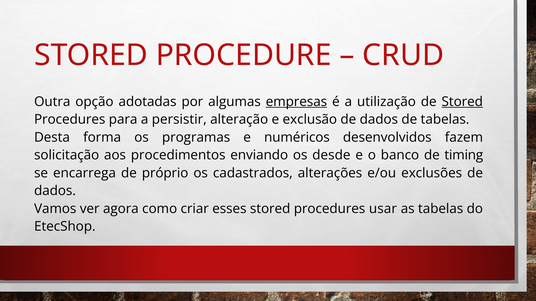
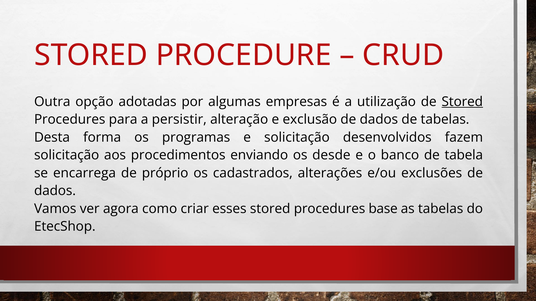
empresas underline: present -> none
e numéricos: numéricos -> solicitação
timing: timing -> tabela
usar: usar -> base
